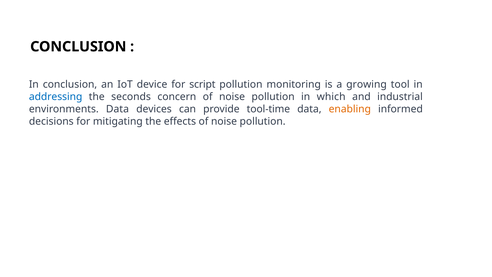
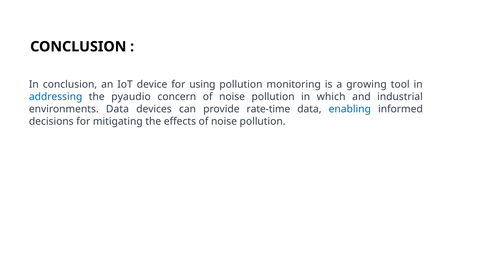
script: script -> using
seconds: seconds -> pyaudio
tool-time: tool-time -> rate-time
enabling colour: orange -> blue
